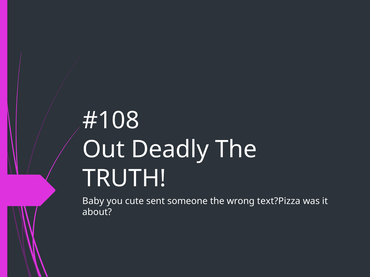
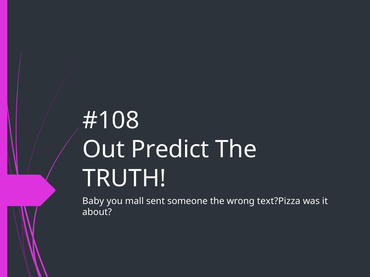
Deadly: Deadly -> Predict
cute: cute -> mall
